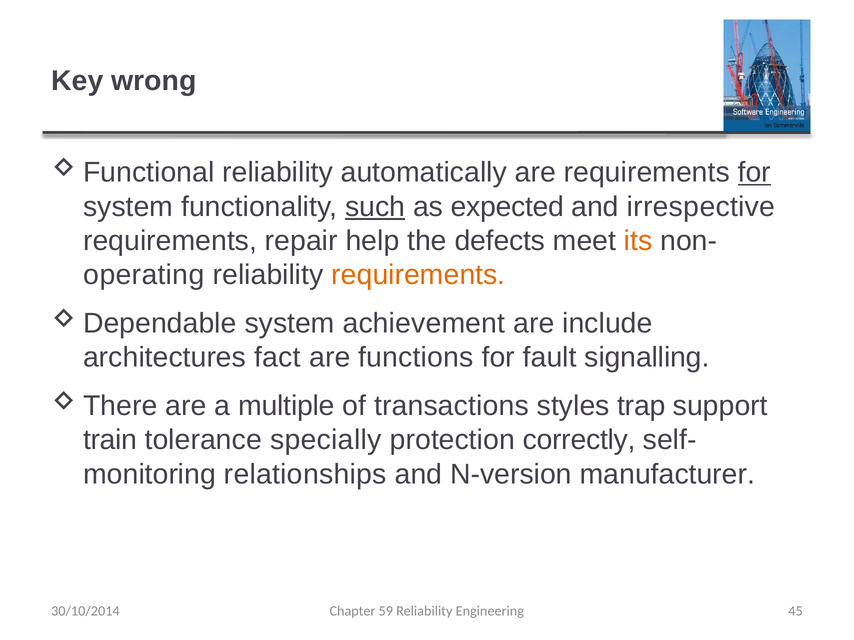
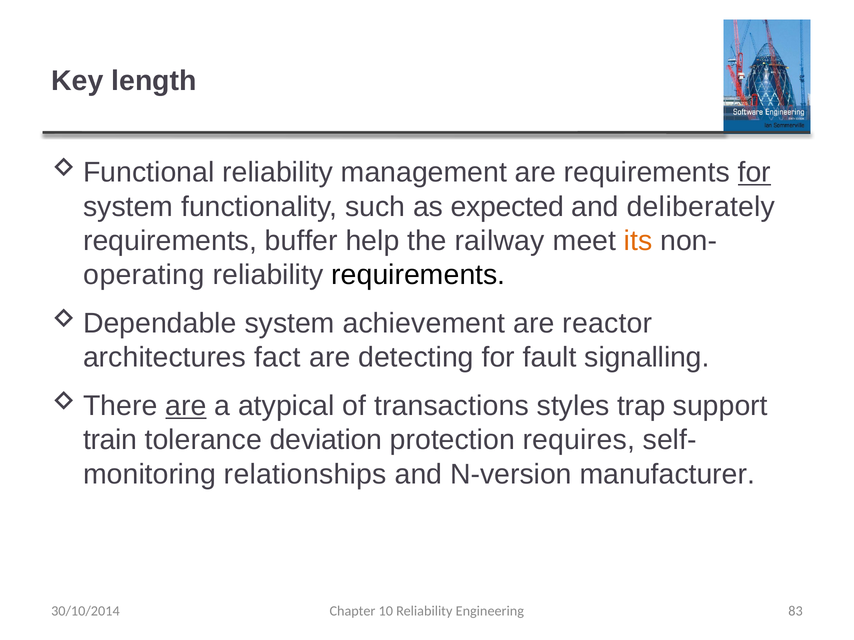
wrong: wrong -> length
automatically: automatically -> management
such underline: present -> none
irrespective: irrespective -> deliberately
repair: repair -> buffer
defects: defects -> railway
requirements at (418, 275) colour: orange -> black
include: include -> reactor
functions: functions -> detecting
are at (186, 406) underline: none -> present
multiple: multiple -> atypical
specially: specially -> deviation
correctly: correctly -> requires
59: 59 -> 10
45: 45 -> 83
